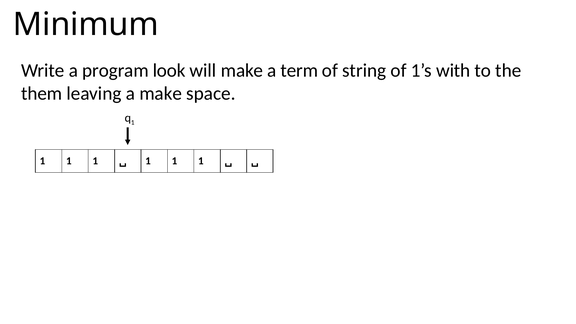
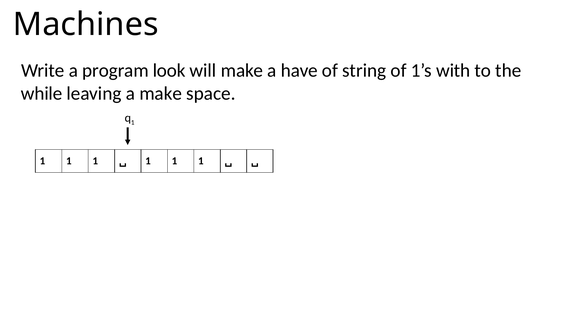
Minimum: Minimum -> Machines
term: term -> have
them: them -> while
